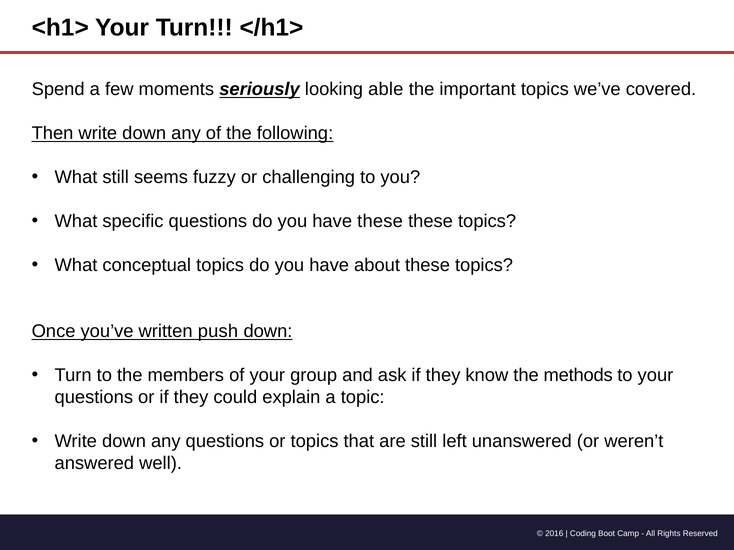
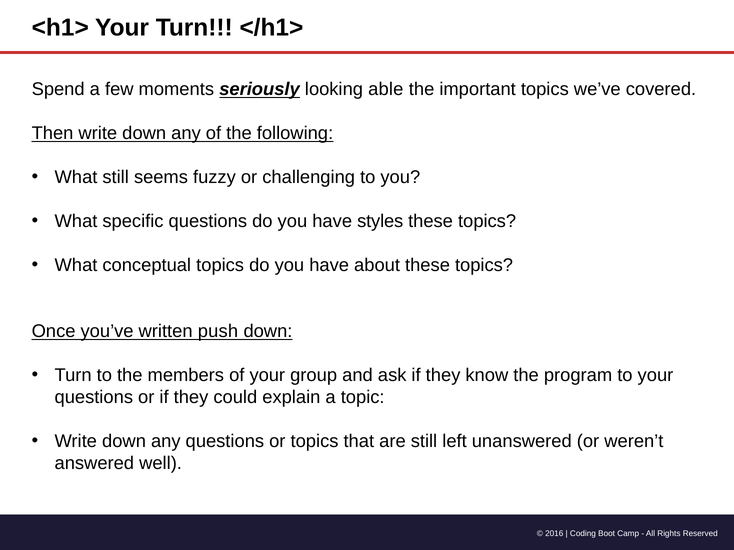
have these: these -> styles
methods: methods -> program
